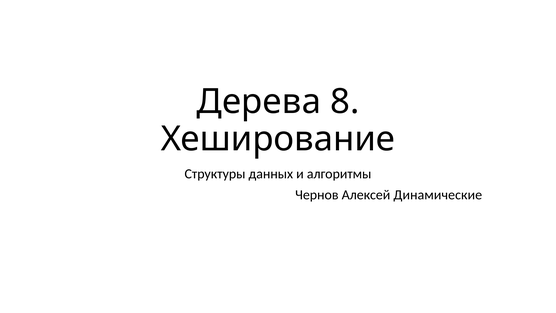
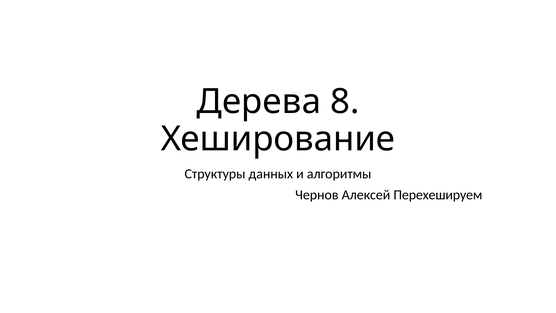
Динамические: Динамические -> Перехешируем
